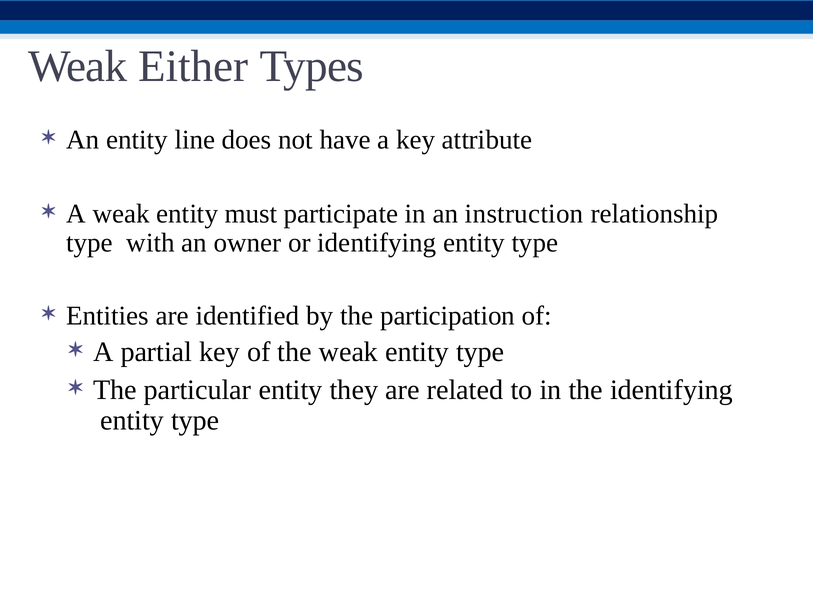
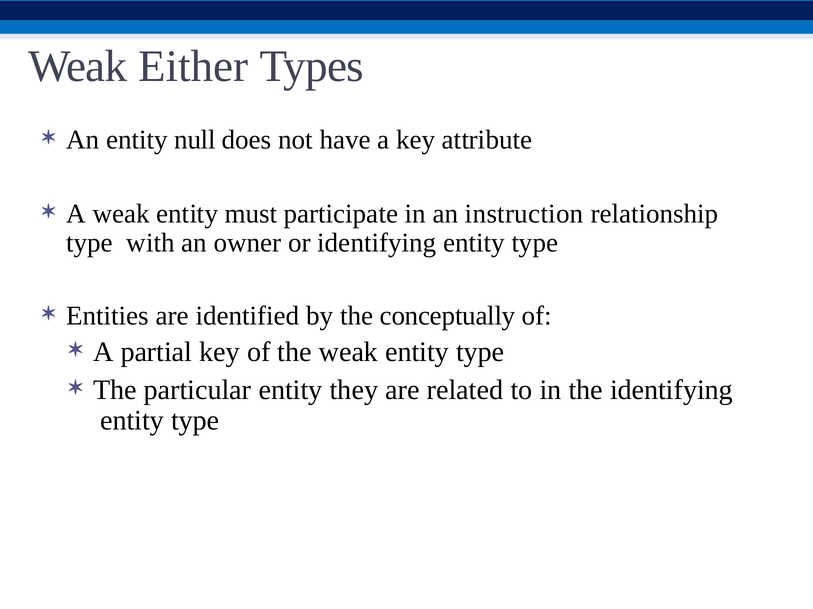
line: line -> null
participation: participation -> conceptually
